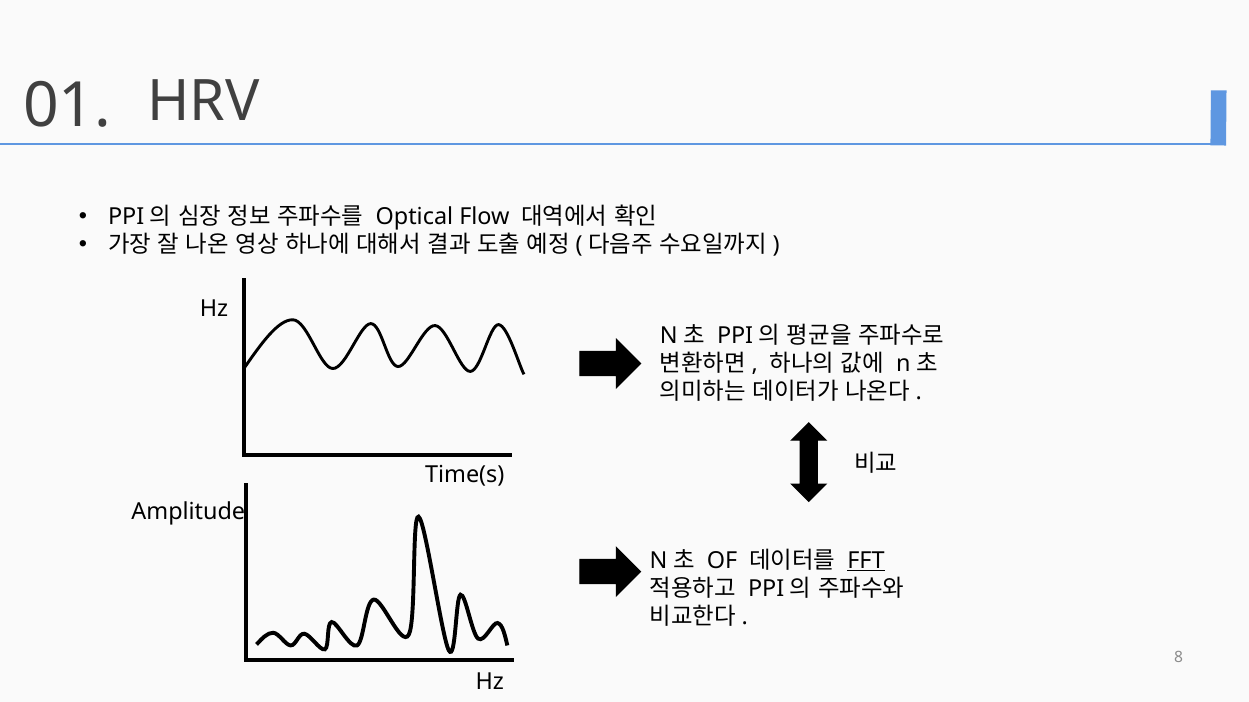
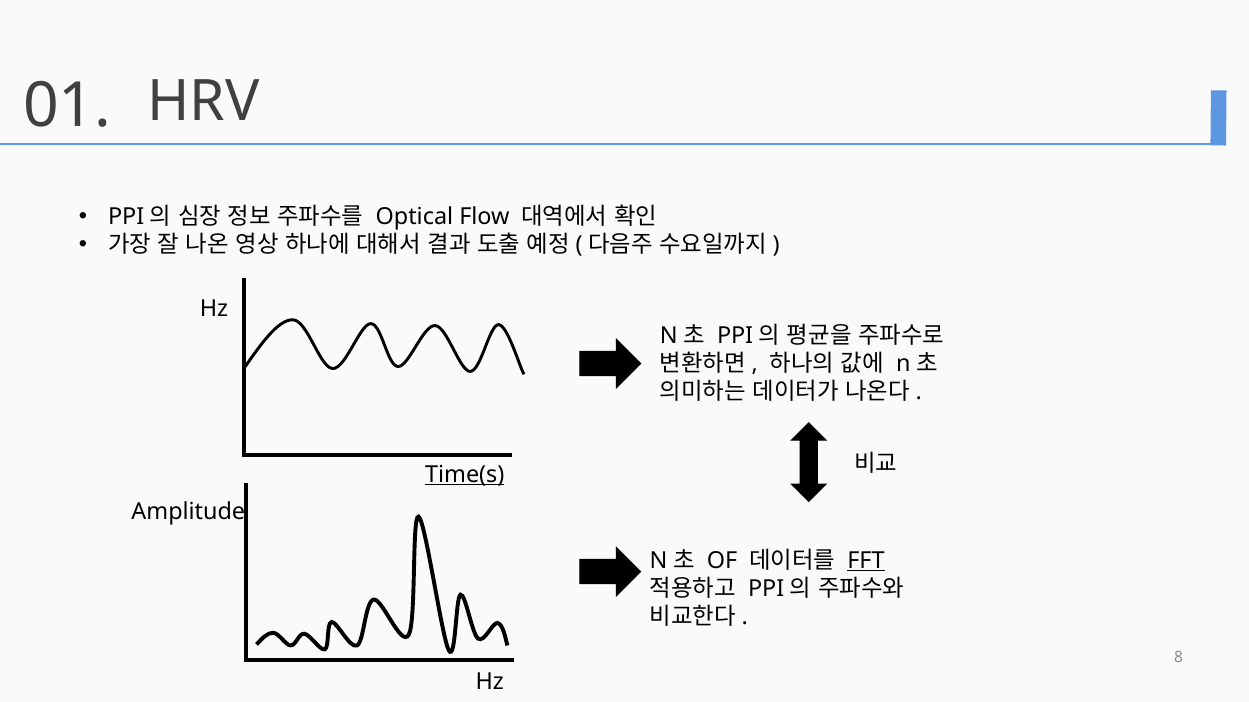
Time(s underline: none -> present
